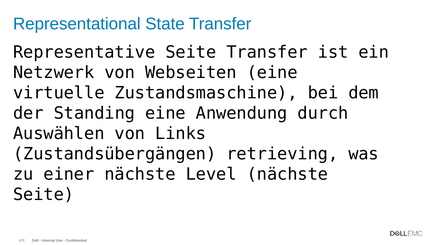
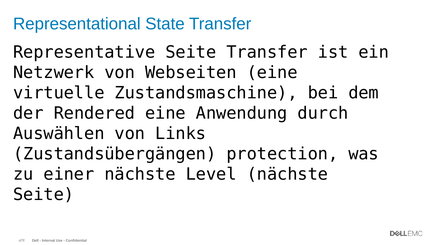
Standing: Standing -> Rendered
retrieving: retrieving -> protection
